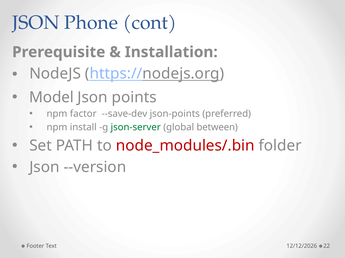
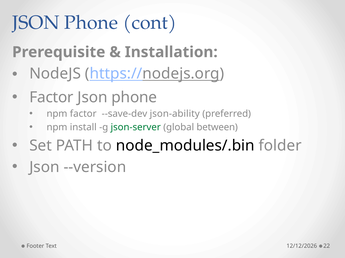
Model at (51, 98): Model -> Factor
points at (134, 98): points -> phone
json-points: json-points -> json-ability
node_modules/.bin colour: red -> black
